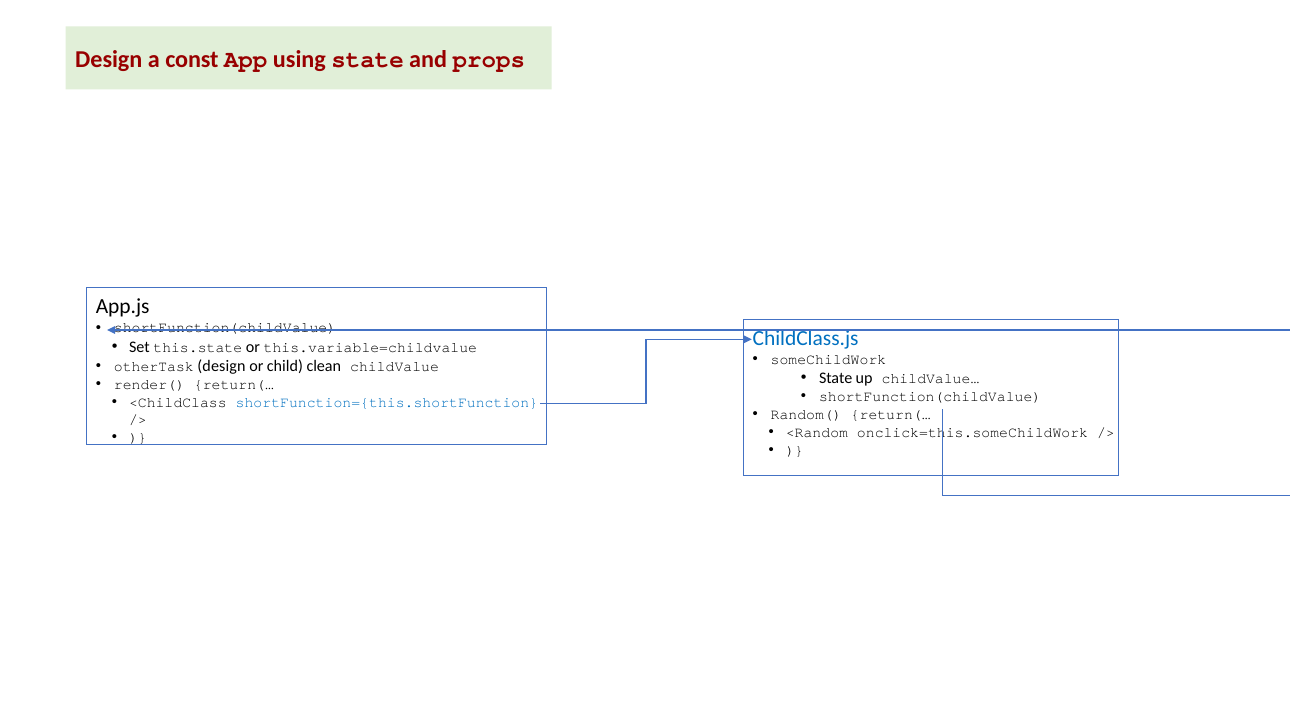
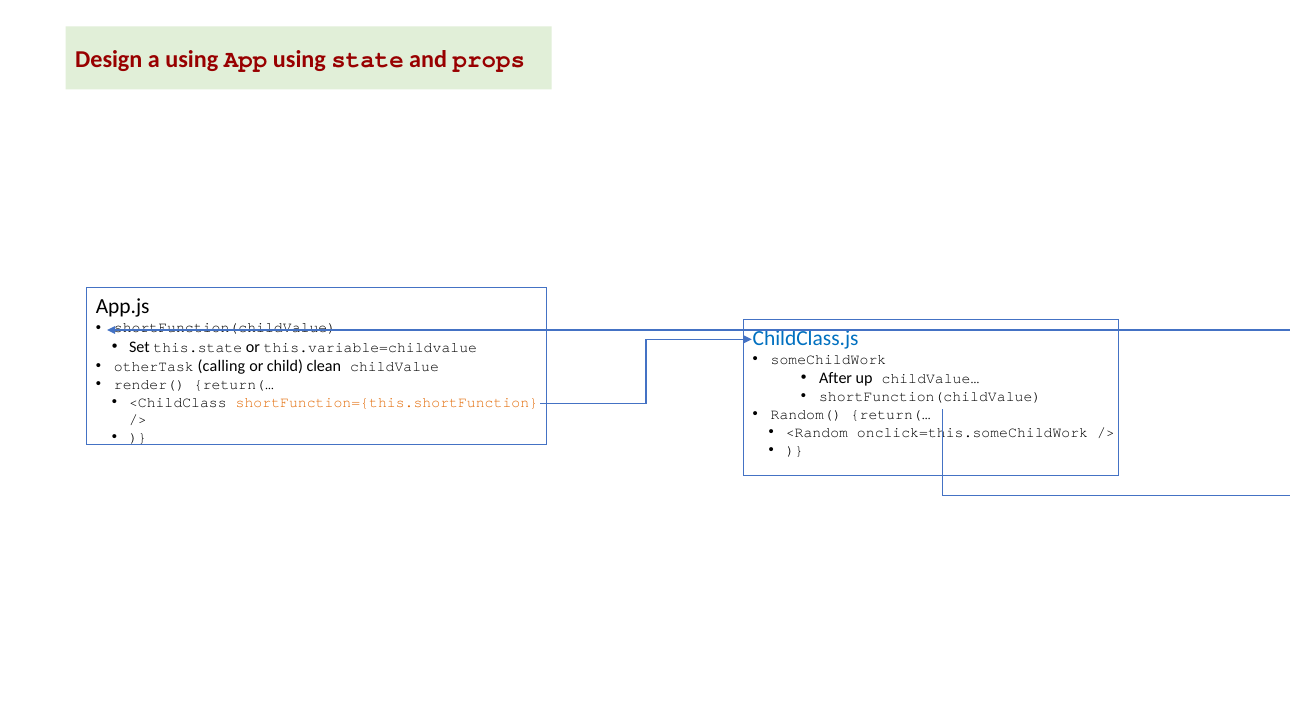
a const: const -> using
otherTask design: design -> calling
State at (836, 378): State -> After
shortFunction={this.shortFunction colour: blue -> orange
